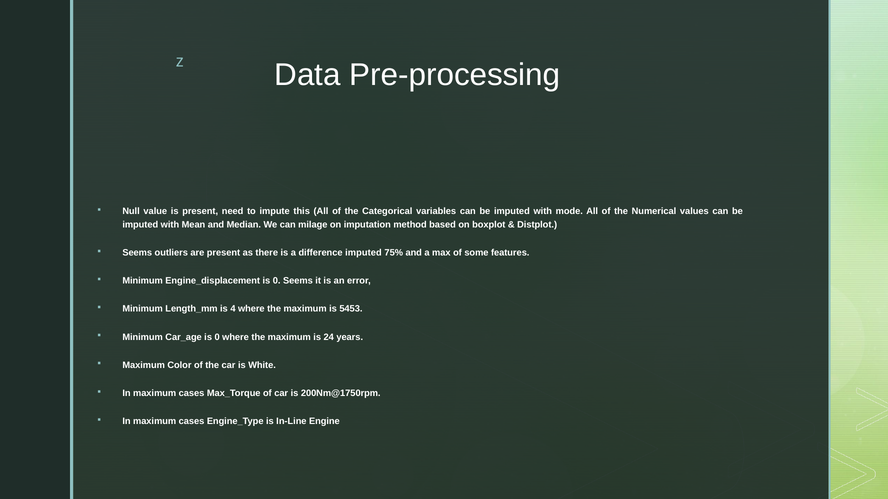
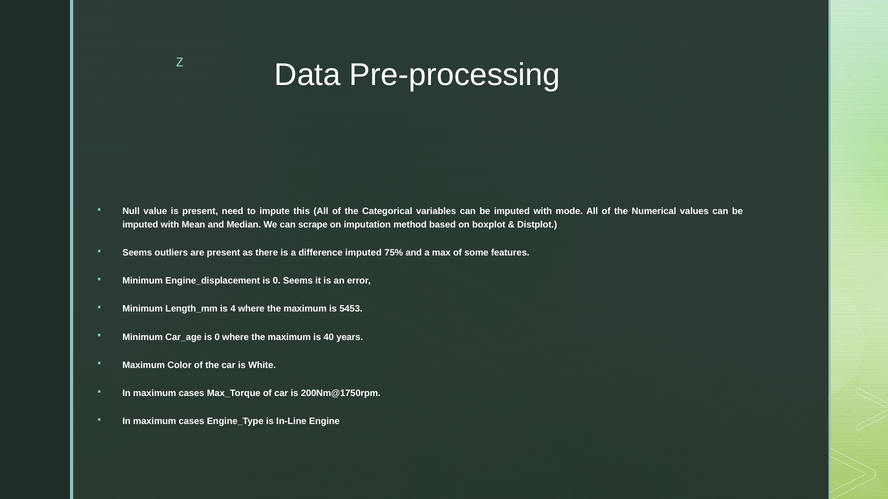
milage: milage -> scrape
24: 24 -> 40
